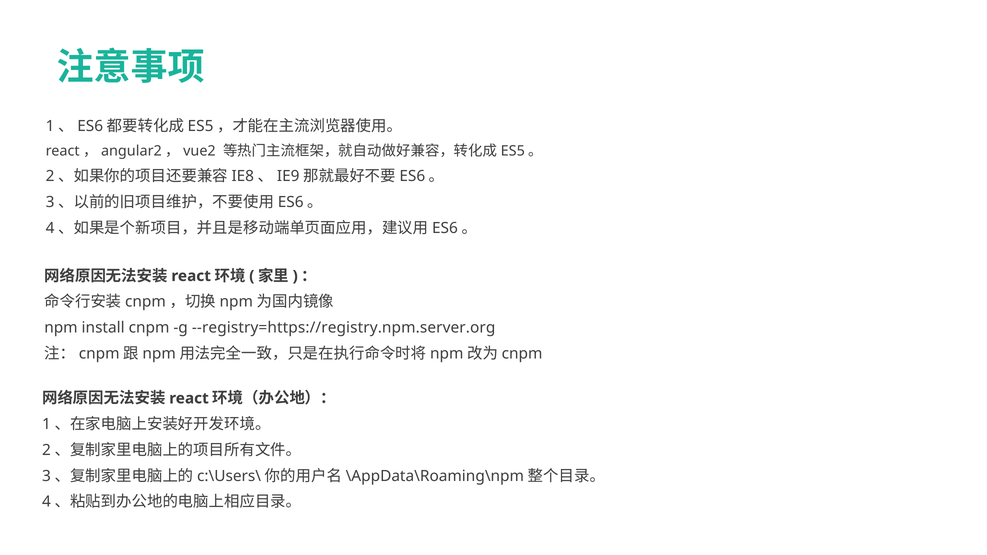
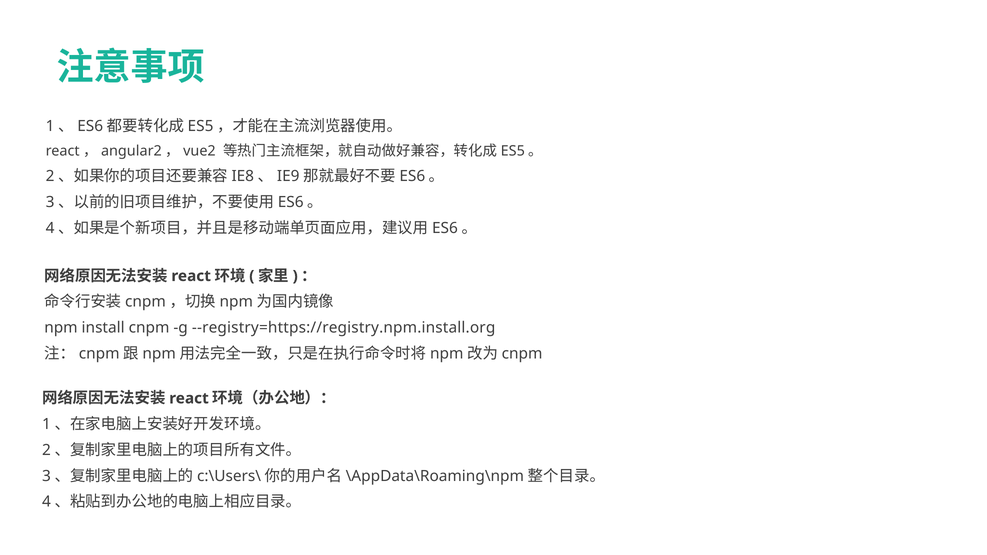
--registry=https://registry.npm.server.org: --registry=https://registry.npm.server.org -> --registry=https://registry.npm.install.org
